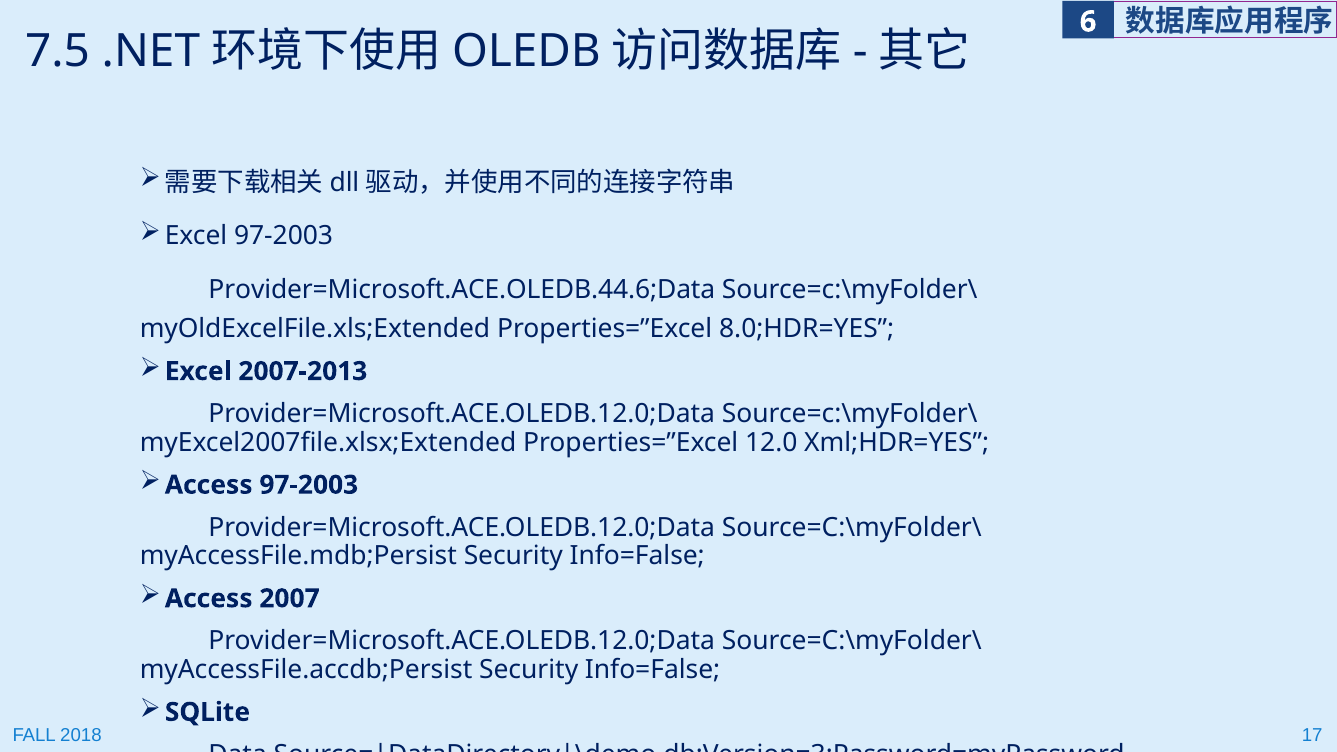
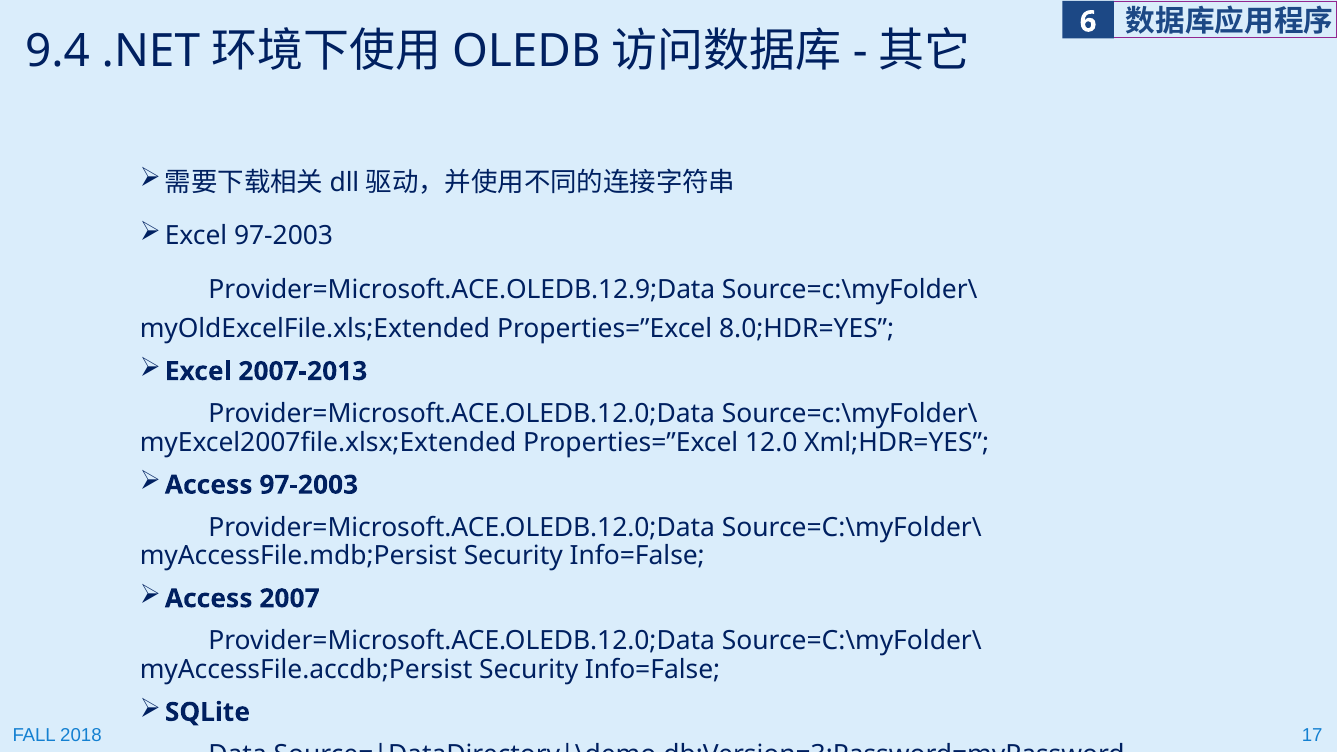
7.5: 7.5 -> 9.4
Provider=Microsoft.ACE.OLEDB.44.6;Data: Provider=Microsoft.ACE.OLEDB.44.6;Data -> Provider=Microsoft.ACE.OLEDB.12.9;Data
